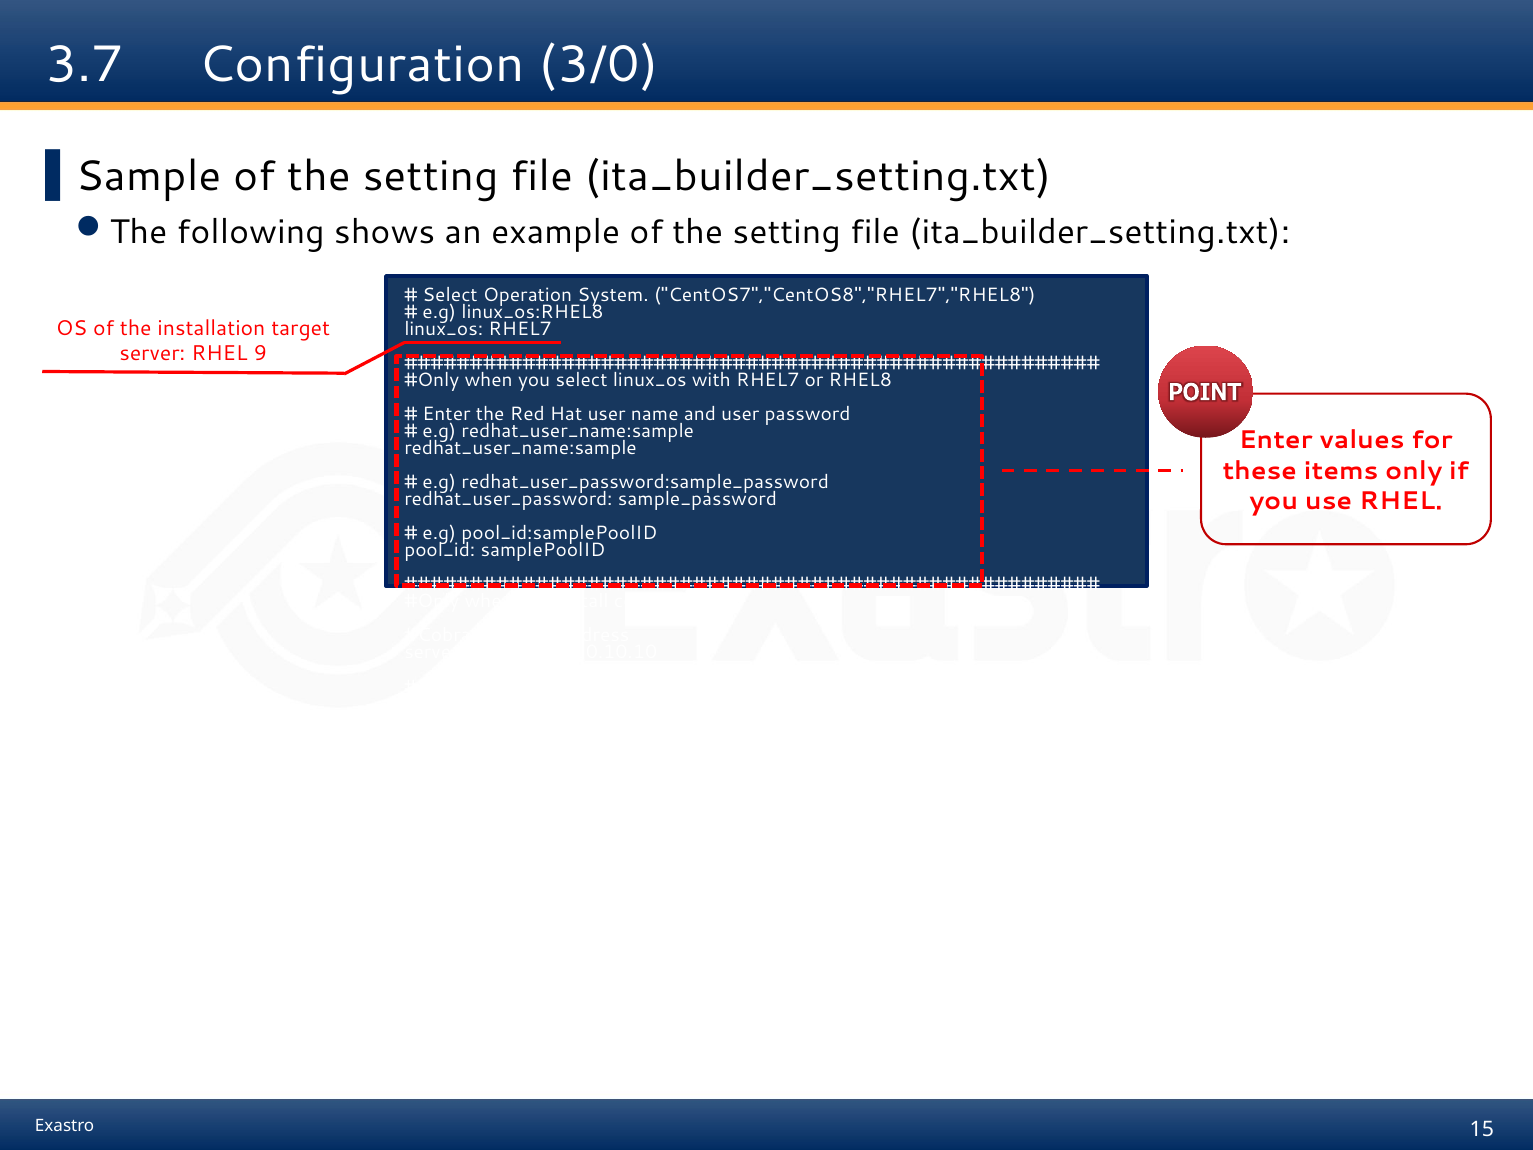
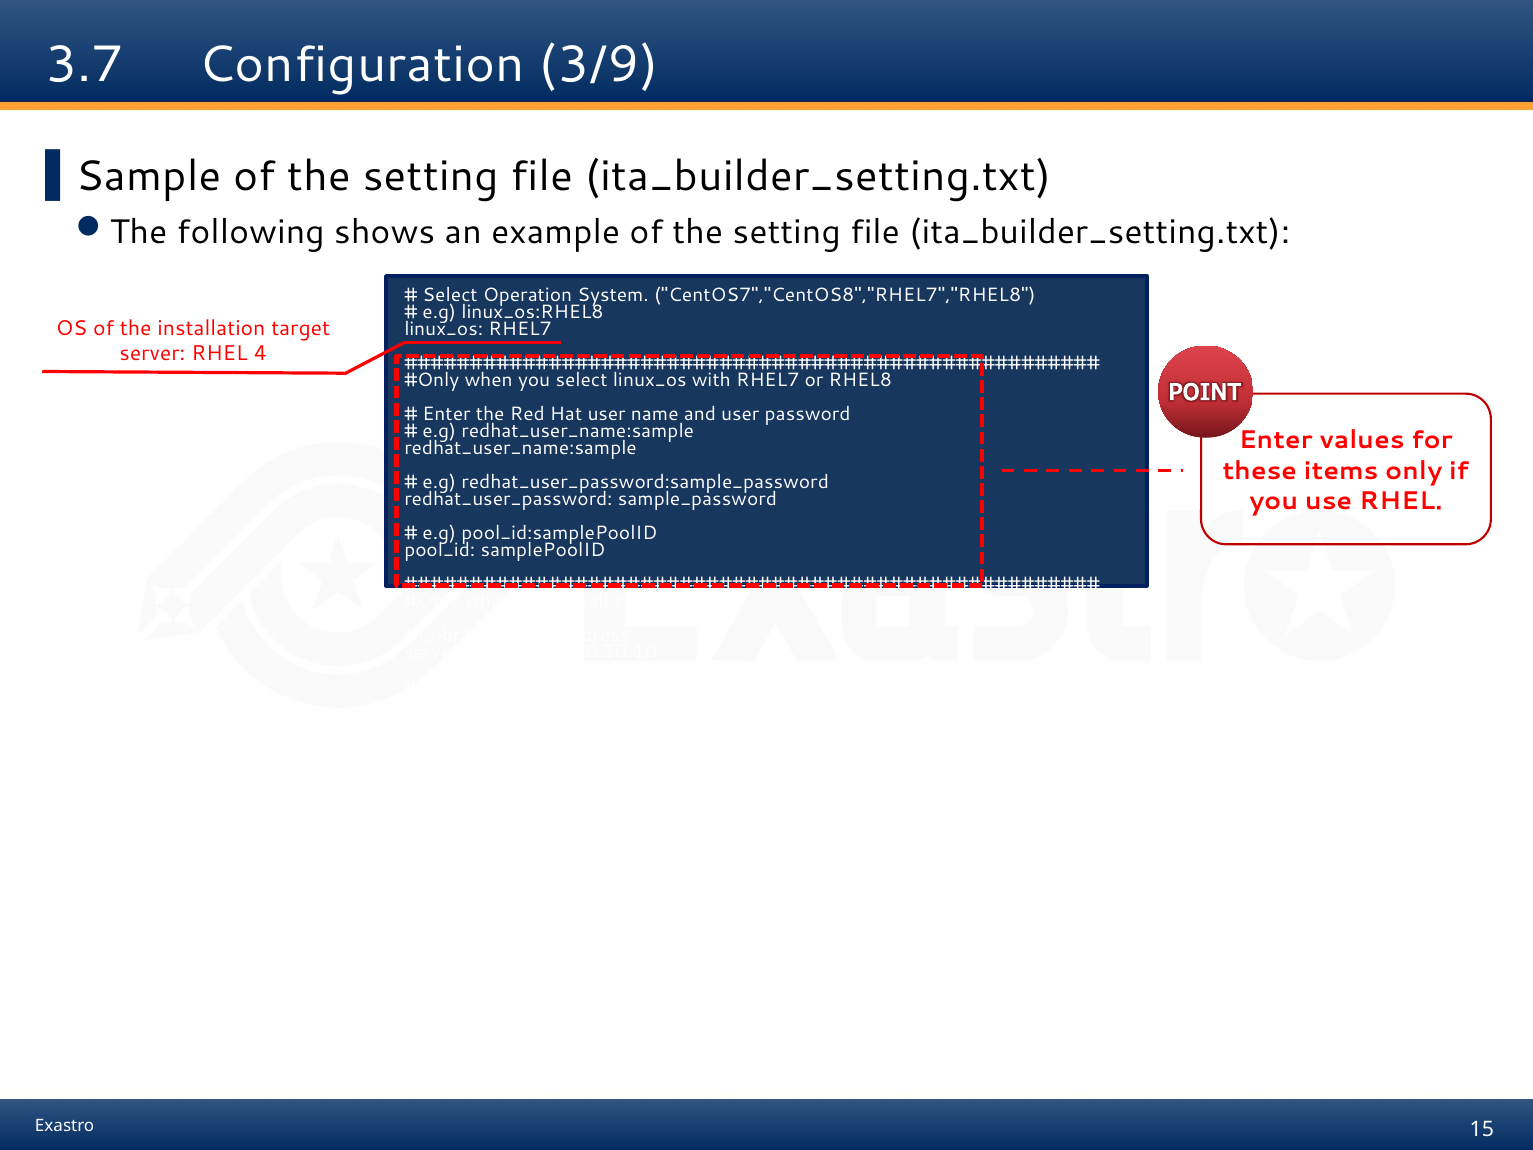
3/0: 3/0 -> 3/9
9: 9 -> 4
